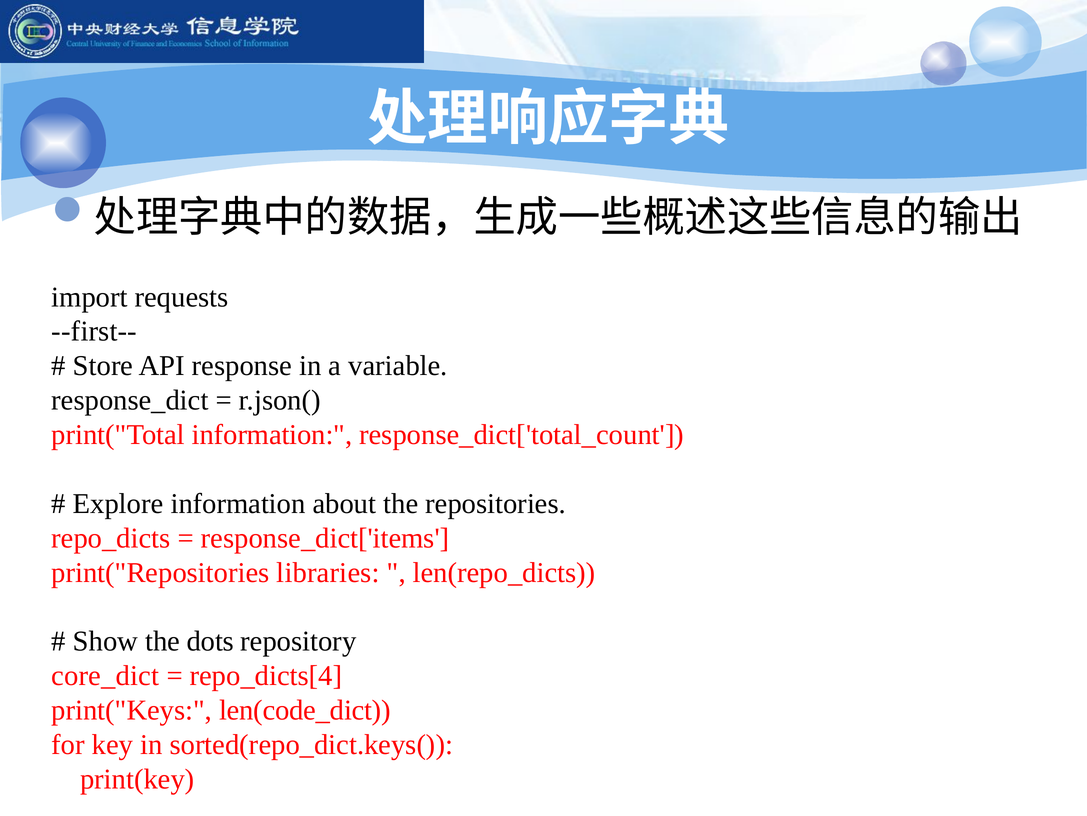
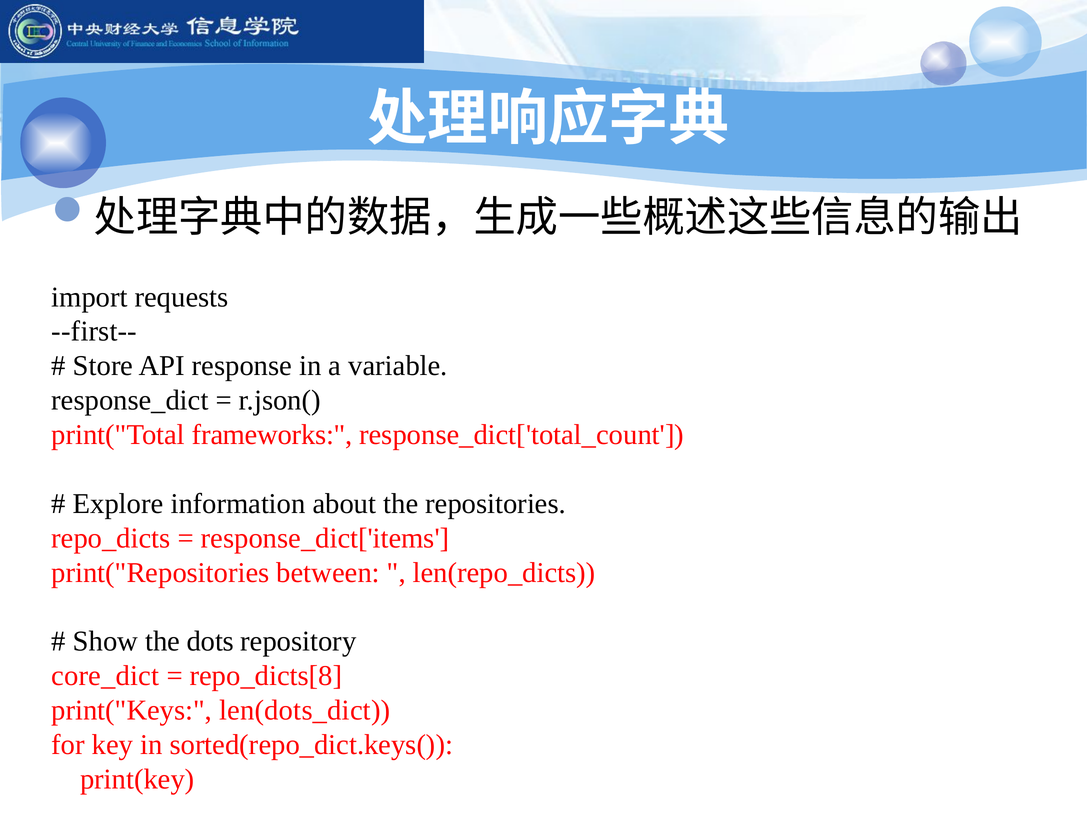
print("Total information: information -> frameworks
libraries: libraries -> between
repo_dicts[4: repo_dicts[4 -> repo_dicts[8
len(code_dict: len(code_dict -> len(dots_dict
